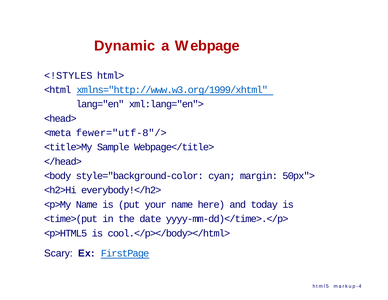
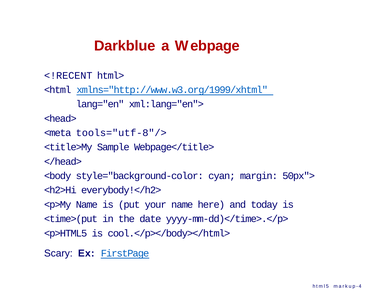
Dynamic: Dynamic -> Darkblue
<!STYLES: <!STYLES -> <!RECENT
fewer="utf-8"/>: fewer="utf-8"/> -> tools="utf-8"/>
